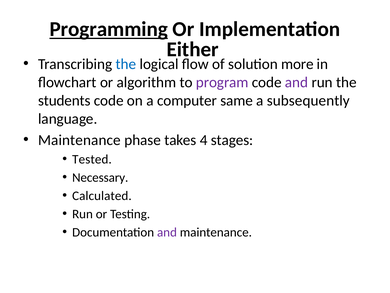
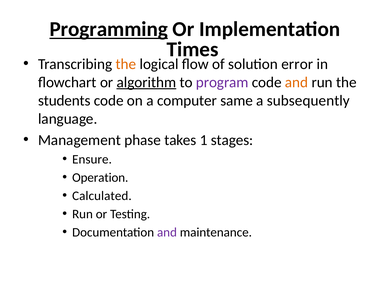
Either: Either -> Times
the at (126, 64) colour: blue -> orange
more: more -> error
algorithm underline: none -> present
and at (297, 82) colour: purple -> orange
Maintenance at (79, 140): Maintenance -> Management
4: 4 -> 1
Tested: Tested -> Ensure
Necessary: Necessary -> Operation
